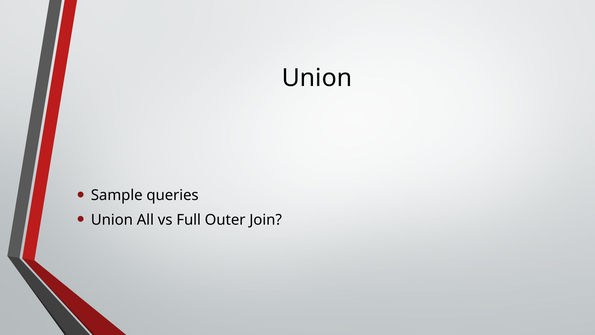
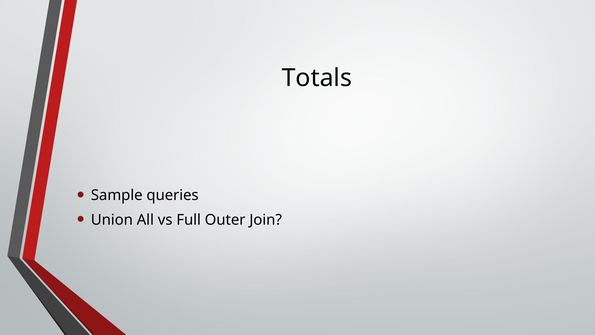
Union at (317, 78): Union -> Totals
